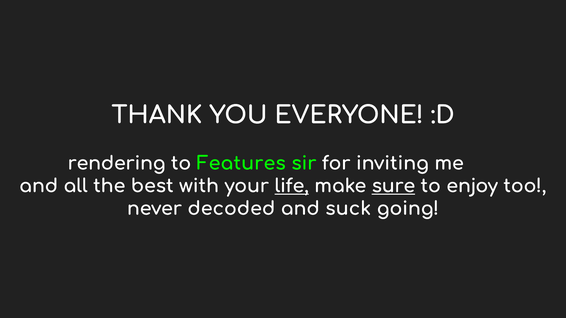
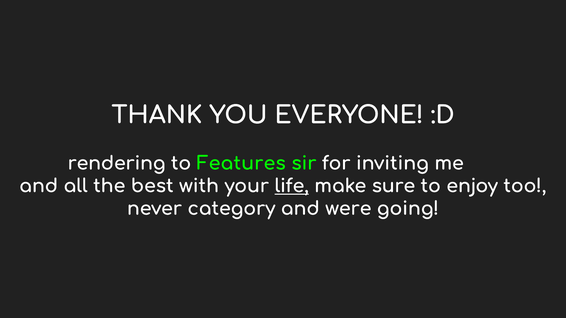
sure underline: present -> none
decoded: decoded -> category
suck: suck -> were
